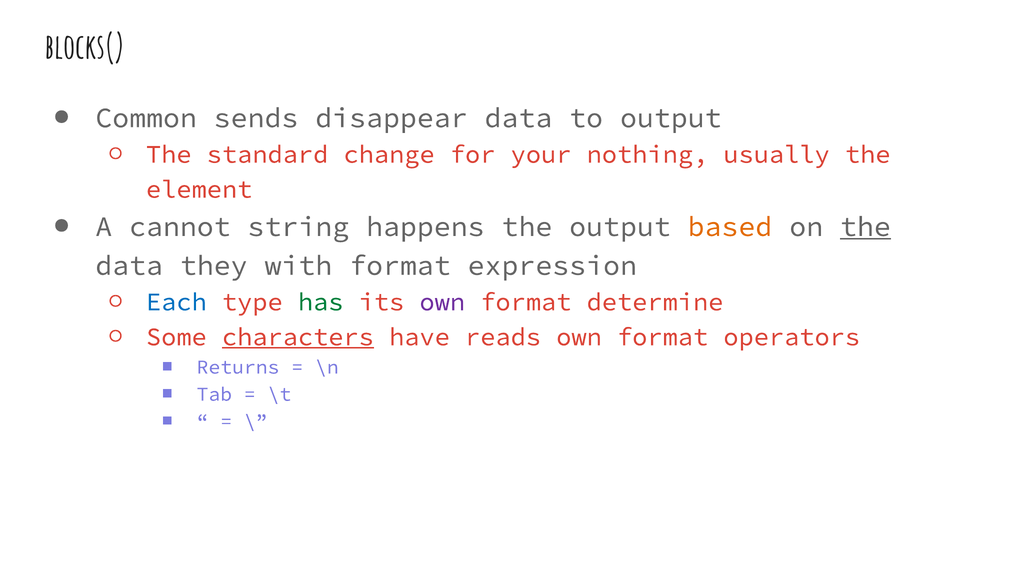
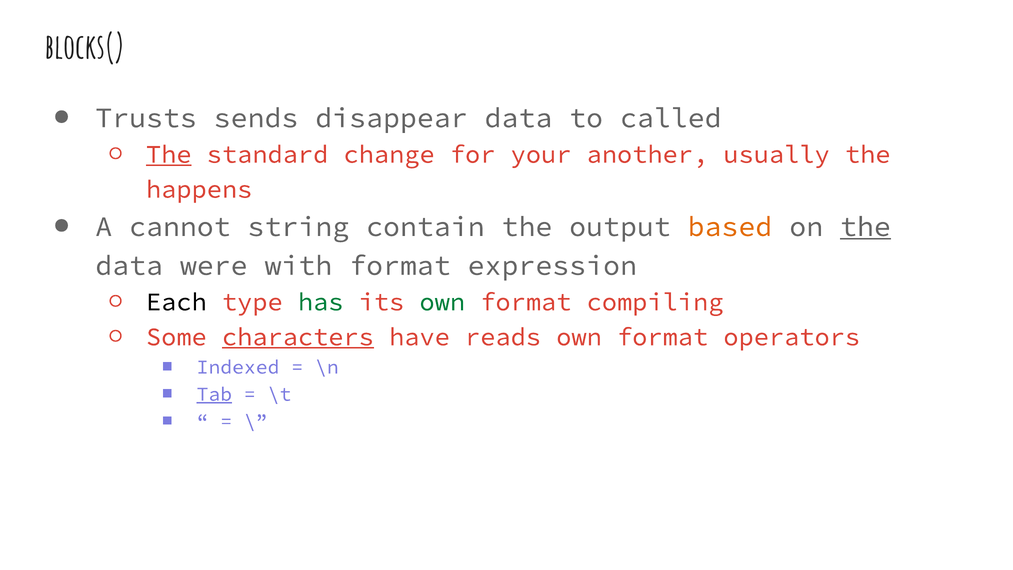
Common: Common -> Trusts
to output: output -> called
The at (169, 154) underline: none -> present
nothing: nothing -> another
element: element -> happens
happens: happens -> contain
they: they -> were
Each colour: blue -> black
own at (442, 302) colour: purple -> green
determine: determine -> compiling
Returns: Returns -> Indexed
Tab underline: none -> present
